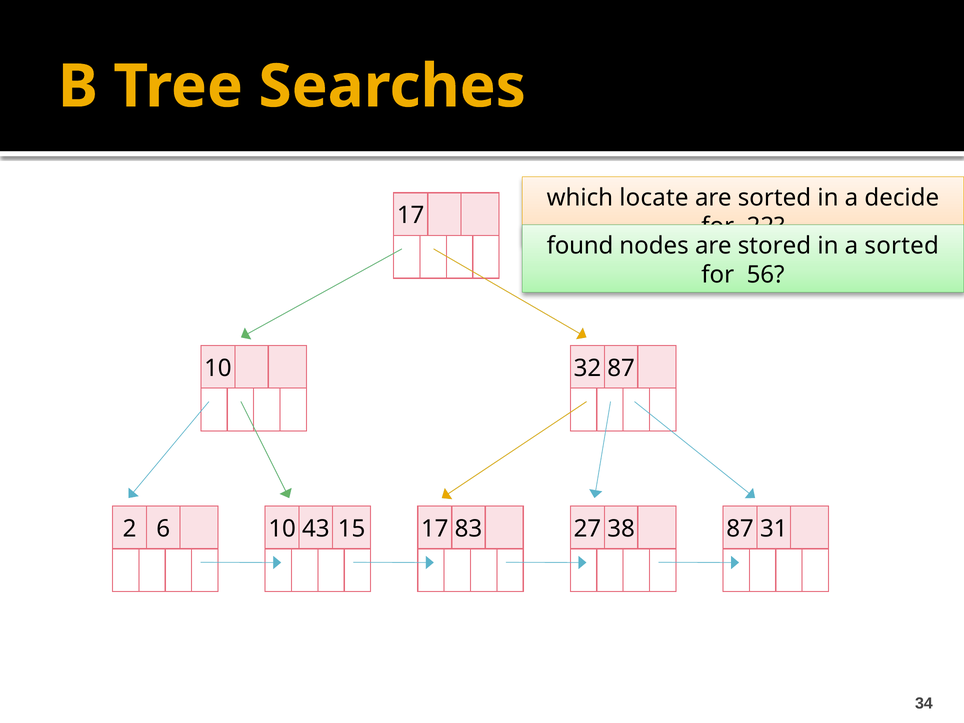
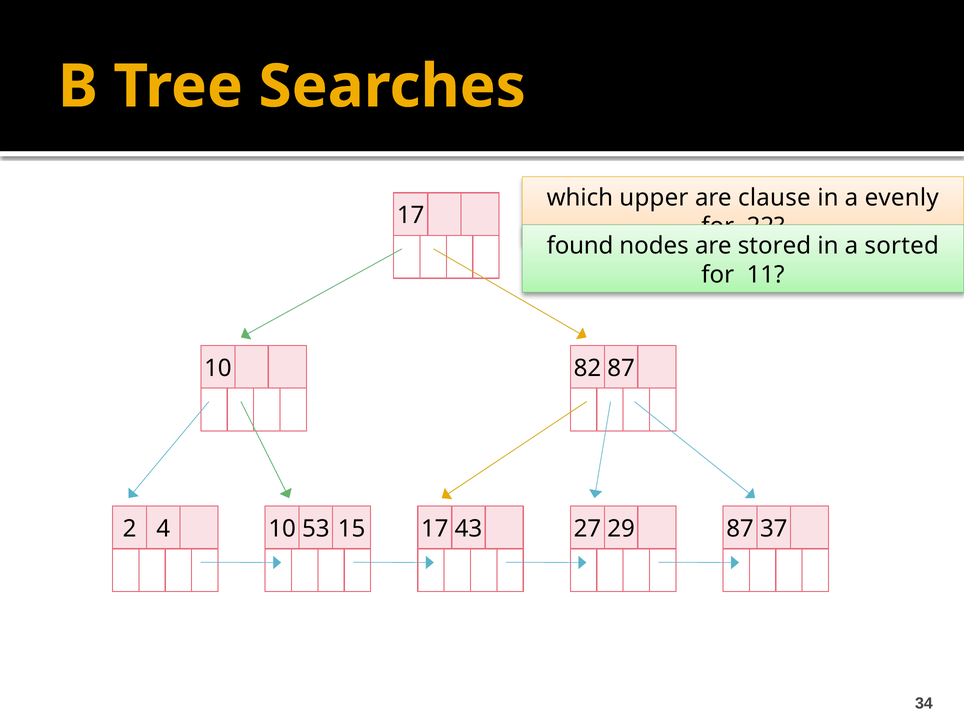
locate: locate -> upper
are sorted: sorted -> clause
decide: decide -> evenly
56: 56 -> 11
32: 32 -> 82
6: 6 -> 4
43: 43 -> 53
83: 83 -> 43
38: 38 -> 29
31: 31 -> 37
